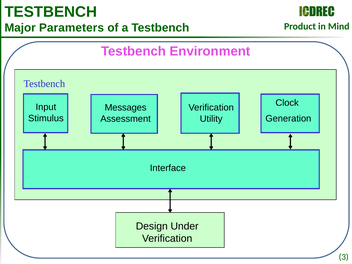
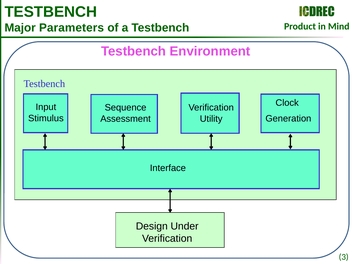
Messages: Messages -> Sequence
